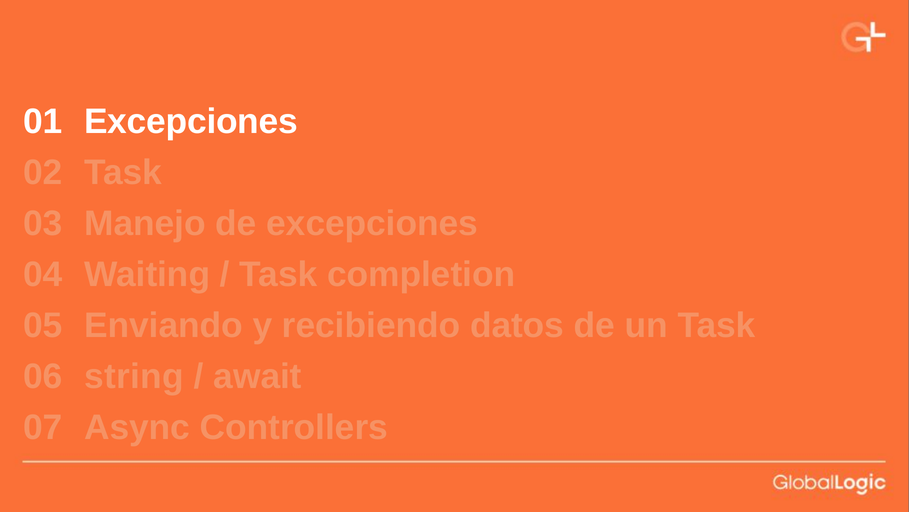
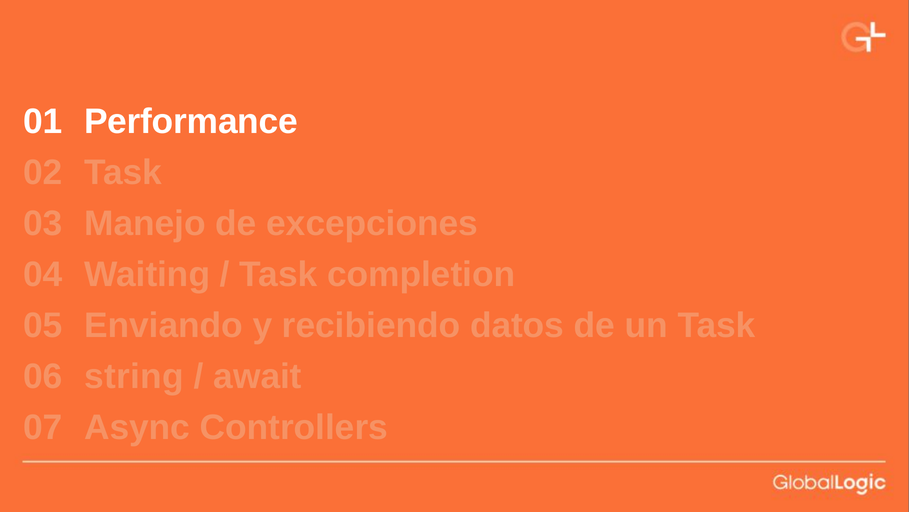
Excepciones at (191, 121): Excepciones -> Performance
